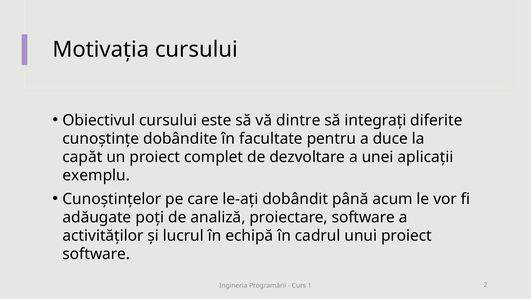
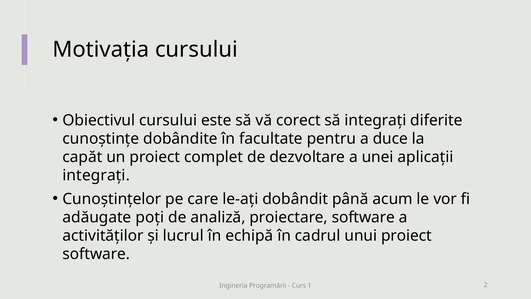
dintre: dintre -> corect
exemplu at (96, 175): exemplu -> integrați
